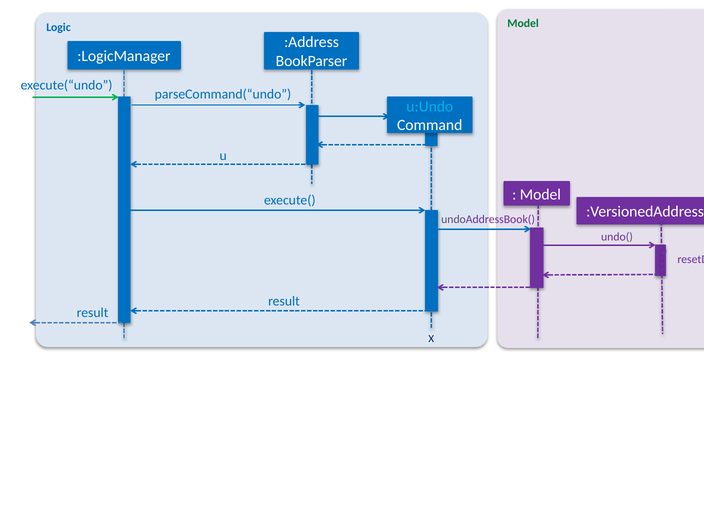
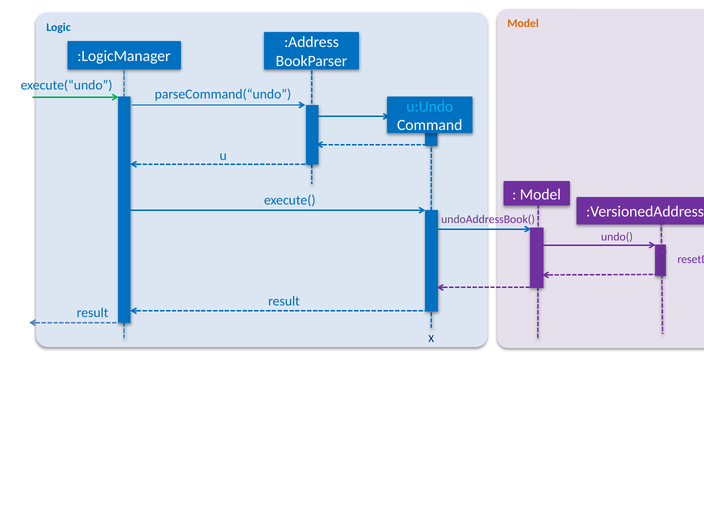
Model at (523, 24) colour: green -> orange
